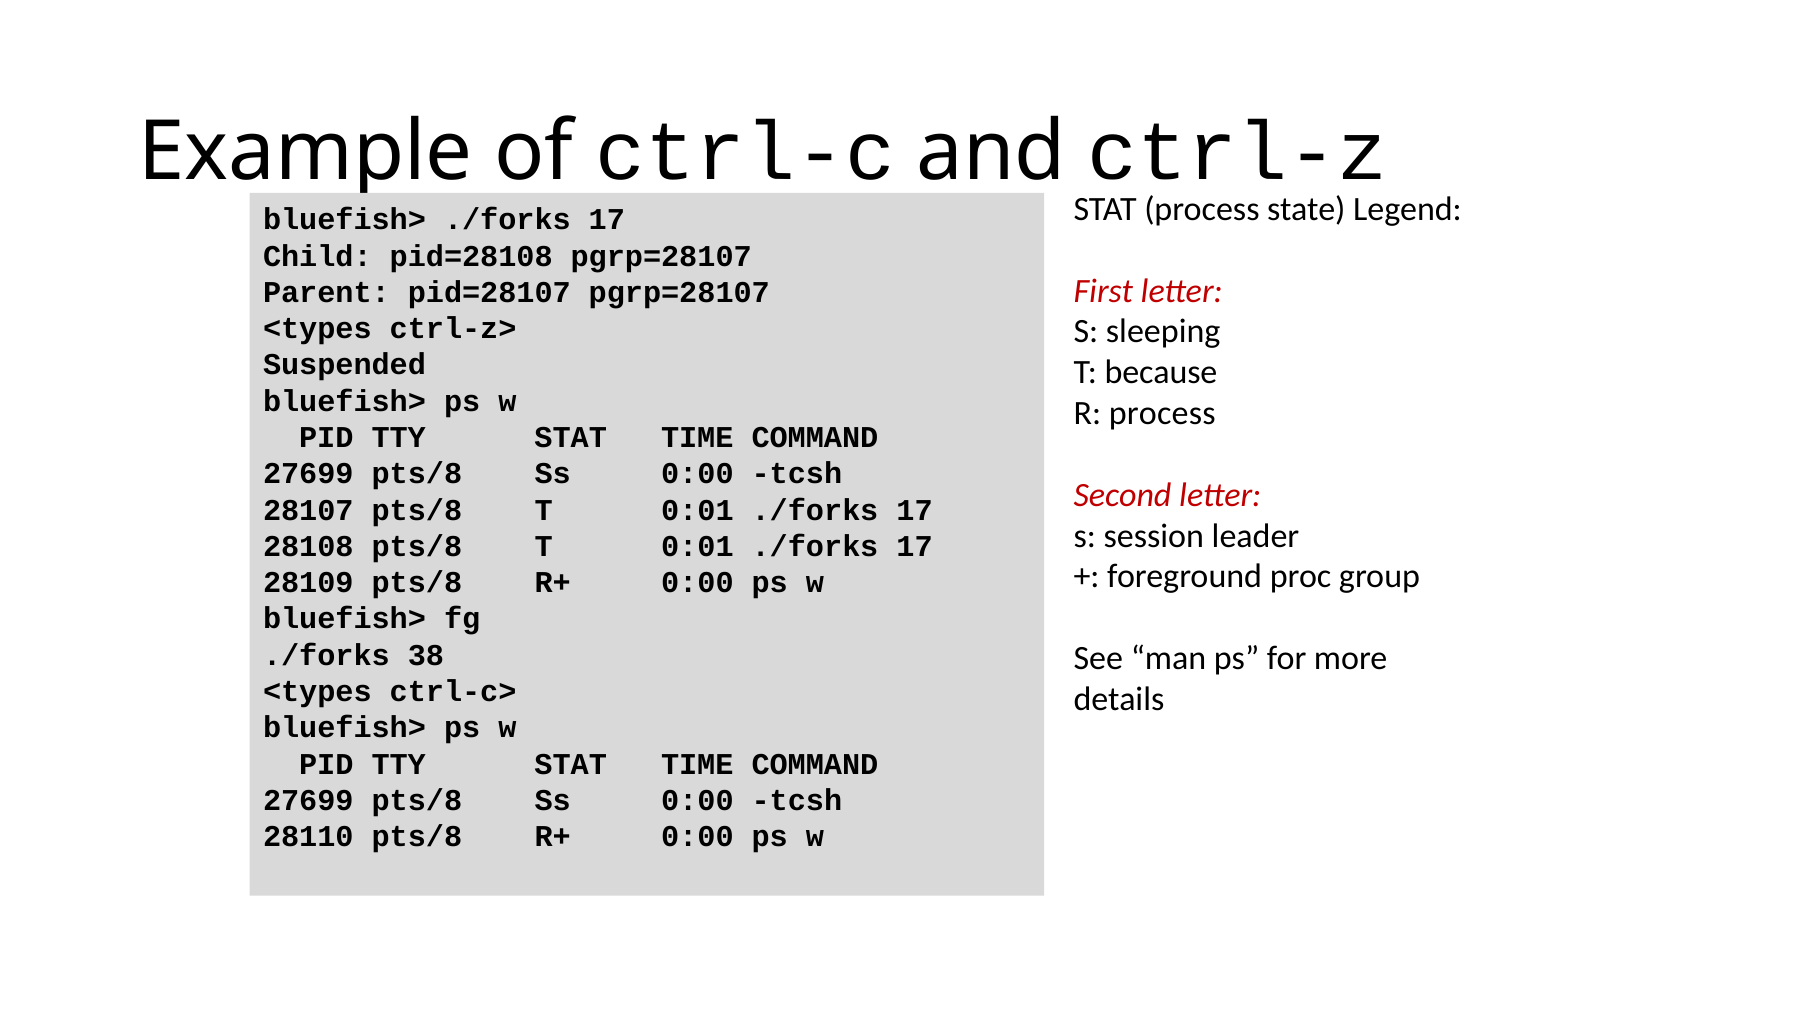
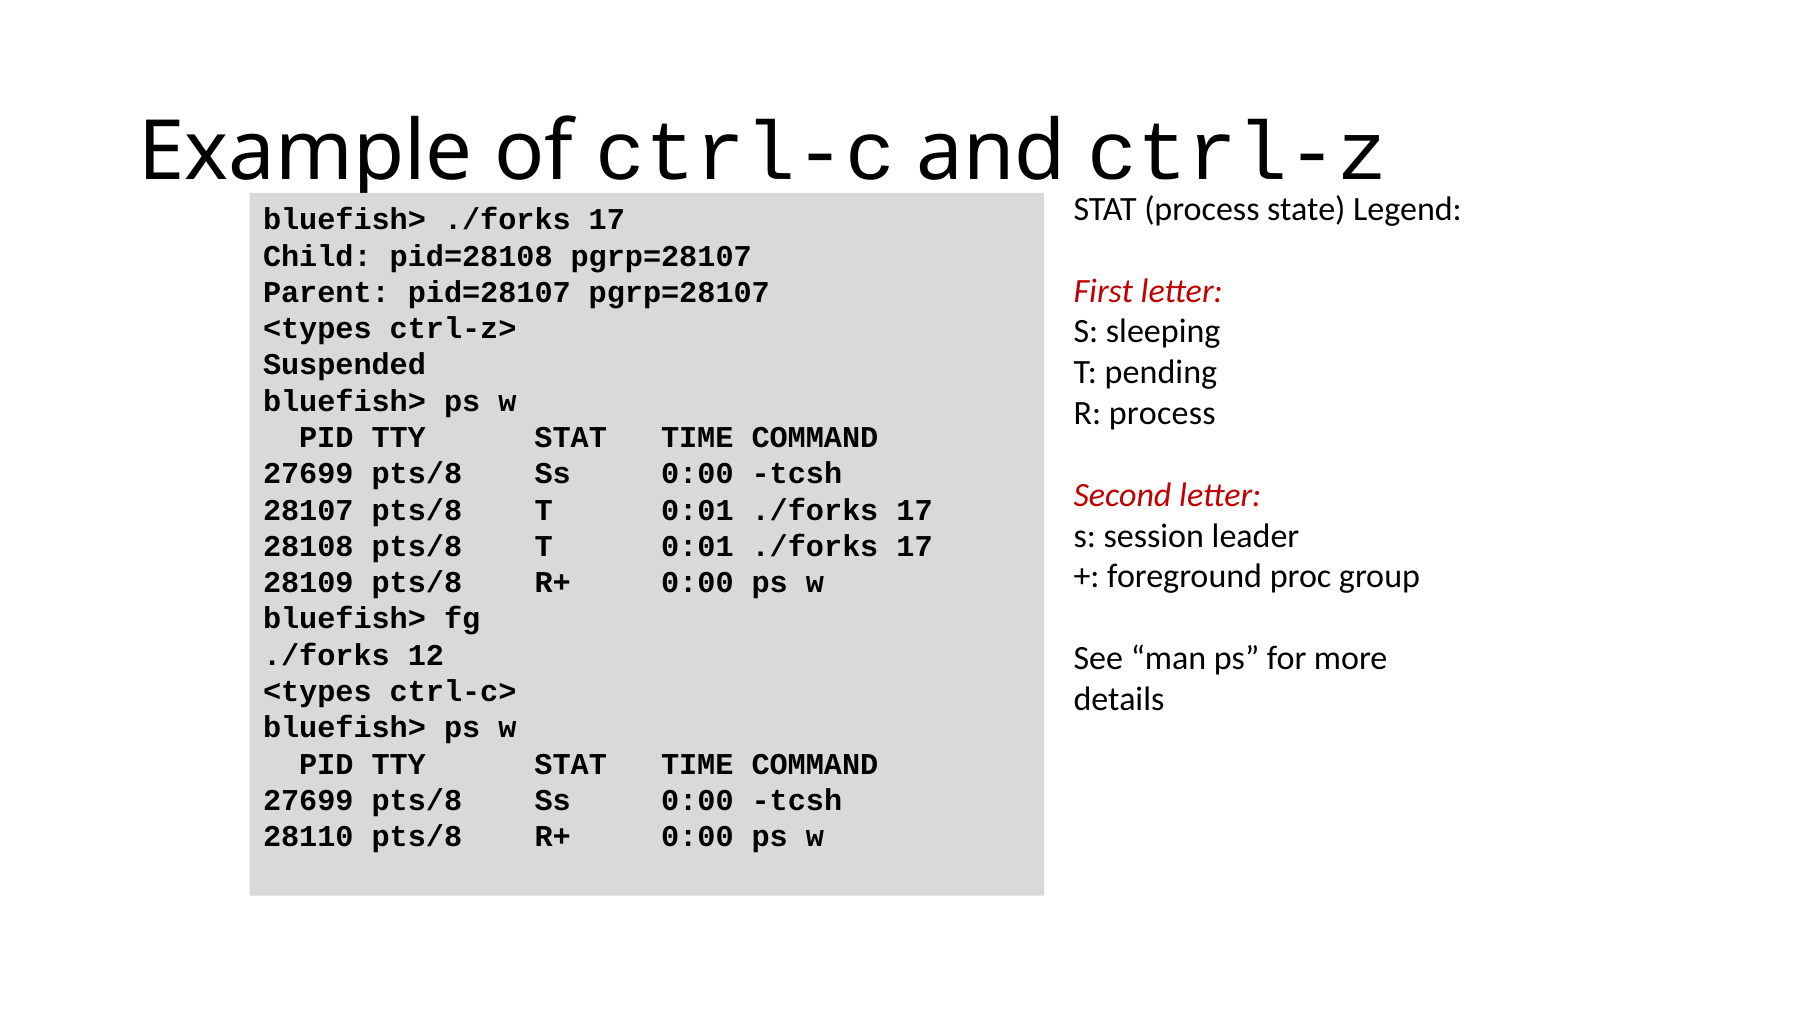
because: because -> pending
38: 38 -> 12
